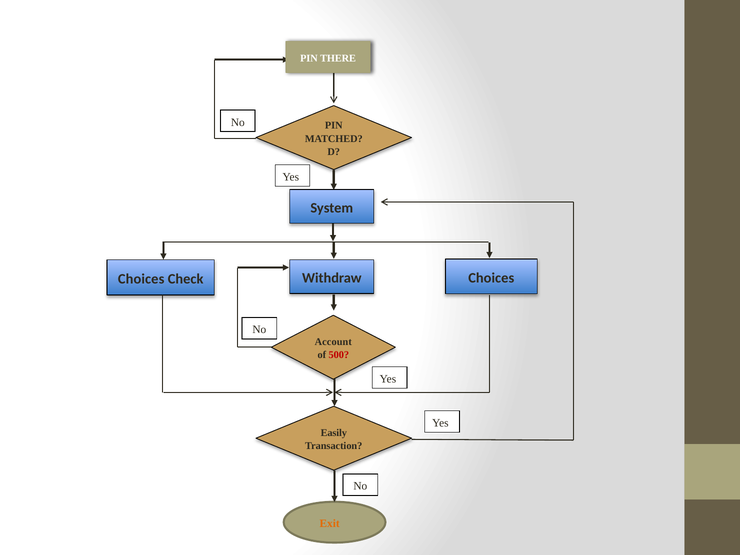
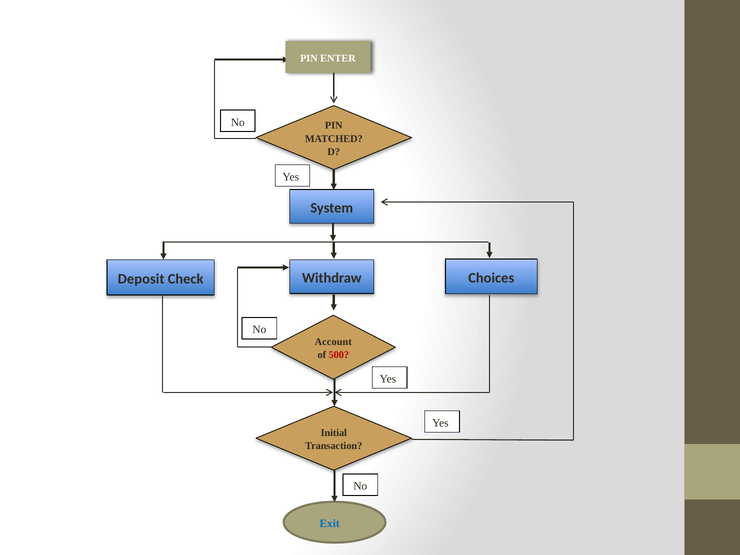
THERE: THERE -> ENTER
Choices at (141, 279): Choices -> Deposit
Easily: Easily -> Initial
Exit colour: orange -> blue
